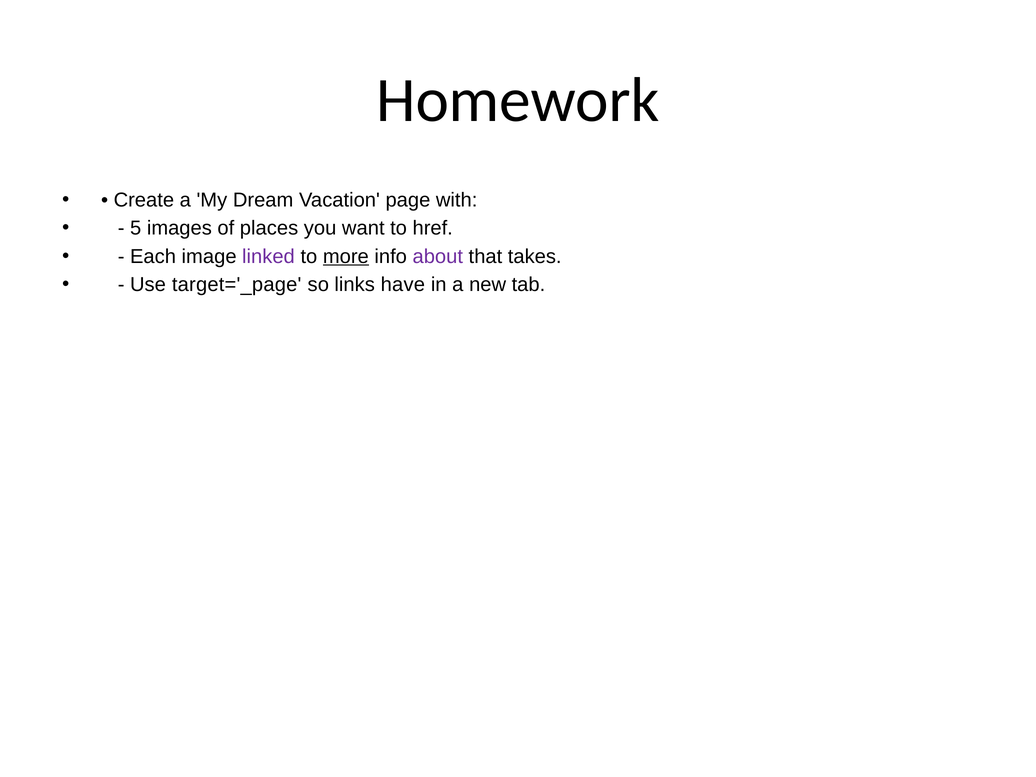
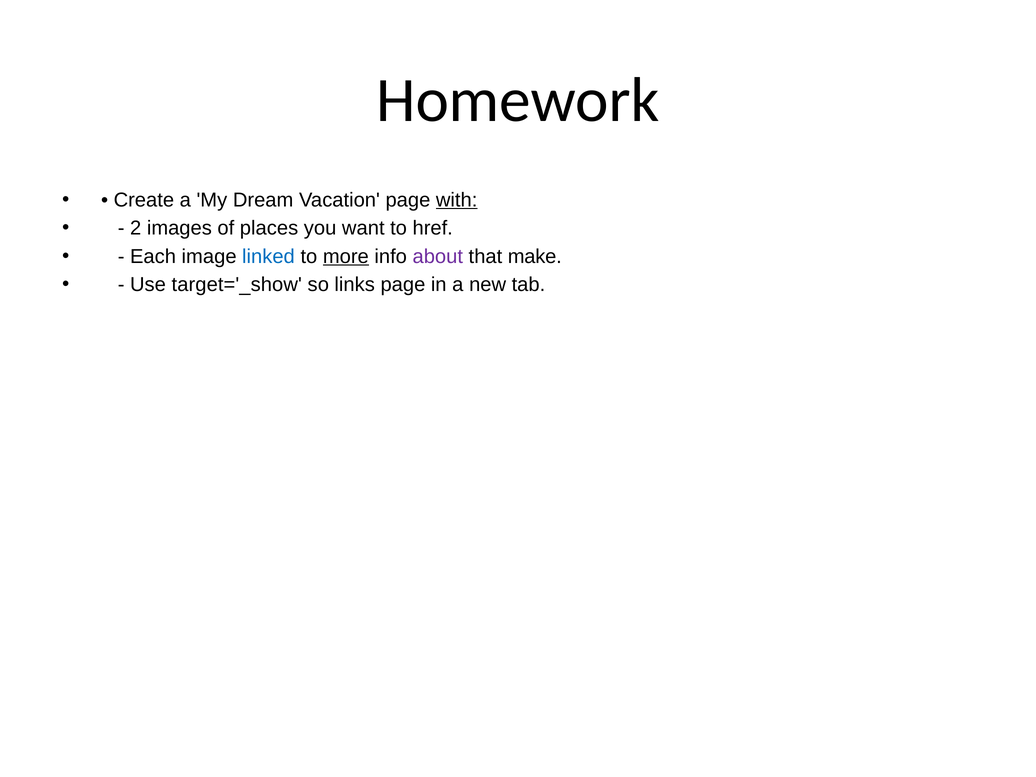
with underline: none -> present
5: 5 -> 2
linked colour: purple -> blue
takes: takes -> make
target='_page: target='_page -> target='_show
links have: have -> page
